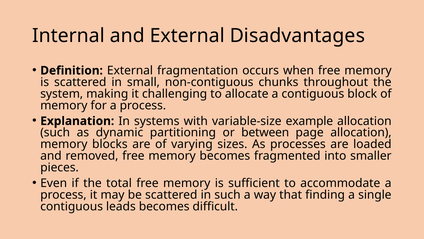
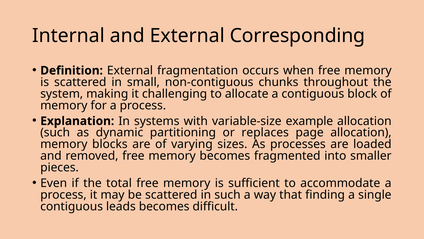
Disadvantages: Disadvantages -> Corresponding
between: between -> replaces
